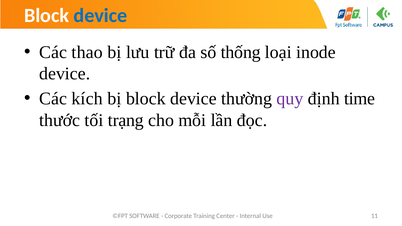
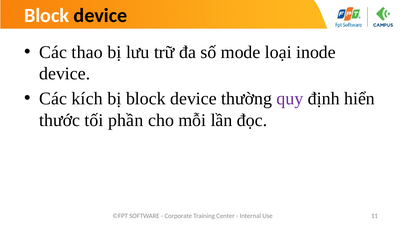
device at (101, 16) colour: blue -> black
thống: thống -> mode
time: time -> hiển
trạng: trạng -> phần
